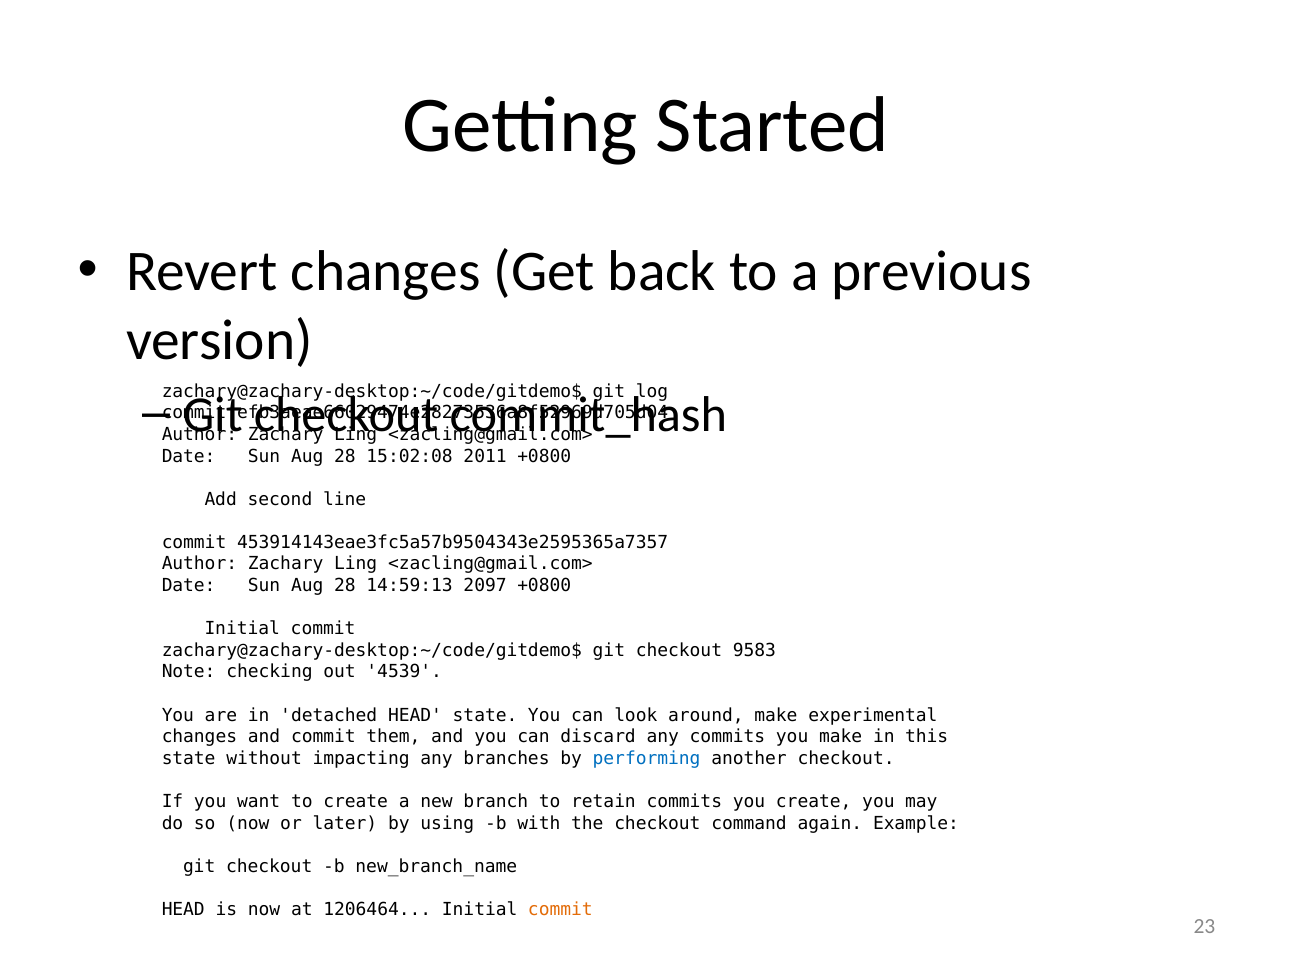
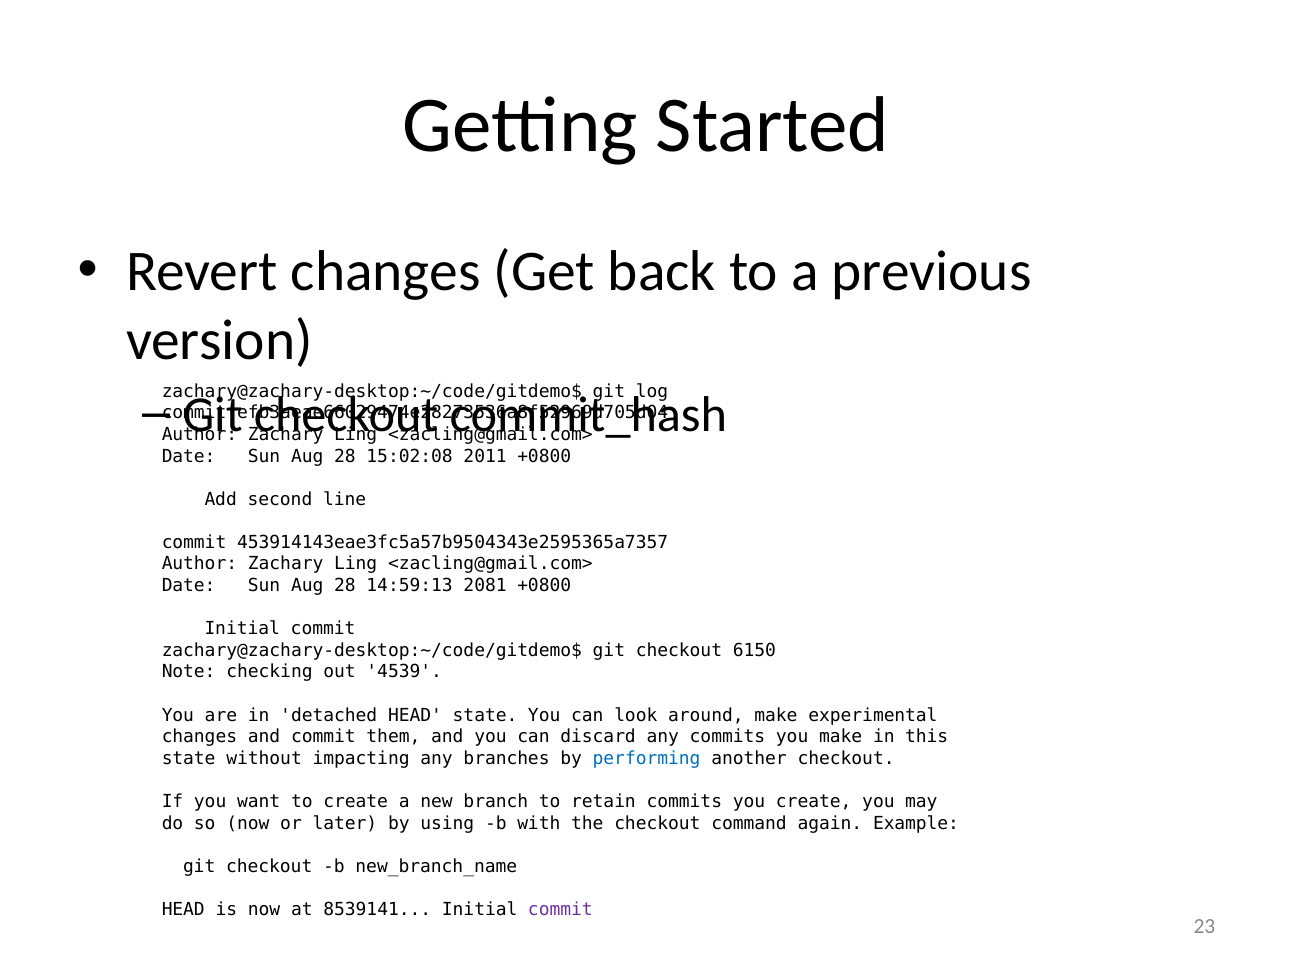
2097: 2097 -> 2081
9583: 9583 -> 6150
1206464: 1206464 -> 8539141
commit at (560, 909) colour: orange -> purple
